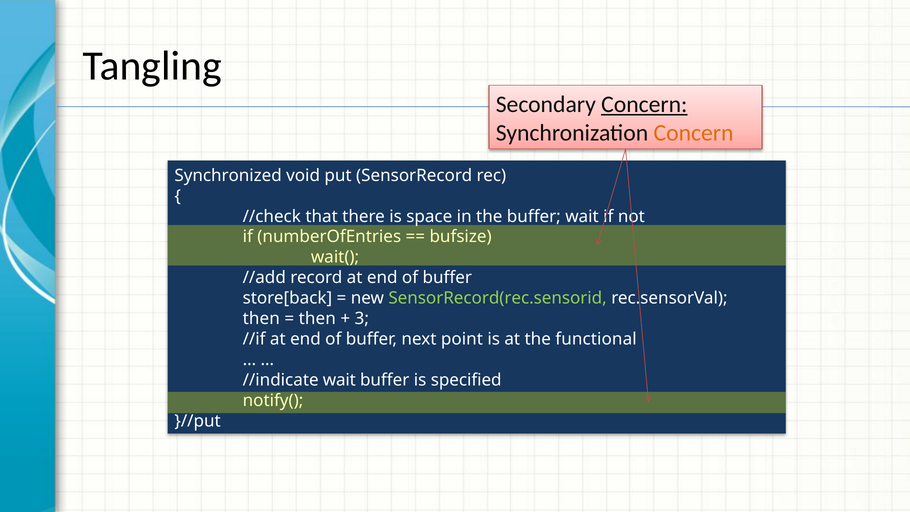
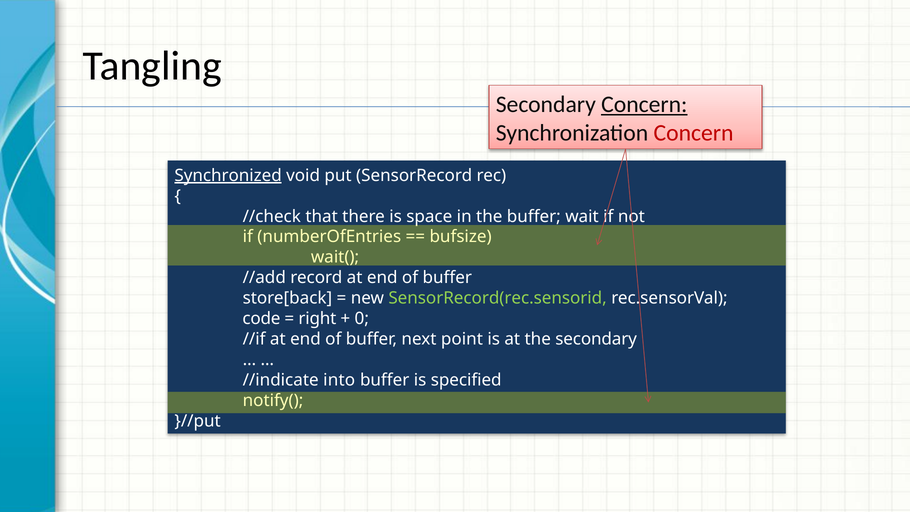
Concern at (694, 133) colour: orange -> red
Synchronized underline: none -> present
then at (261, 319): then -> code
then at (317, 319): then -> right
3: 3 -> 0
the functional: functional -> secondary
//indicate wait: wait -> into
